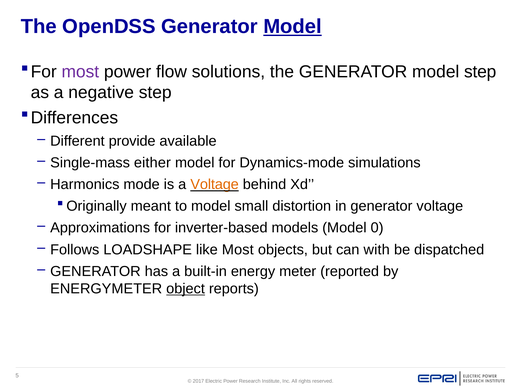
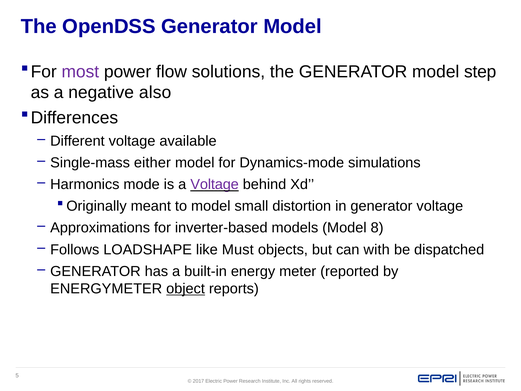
Model at (293, 27) underline: present -> none
negative step: step -> also
Different provide: provide -> voltage
Voltage at (215, 184) colour: orange -> purple
0: 0 -> 8
like Most: Most -> Must
